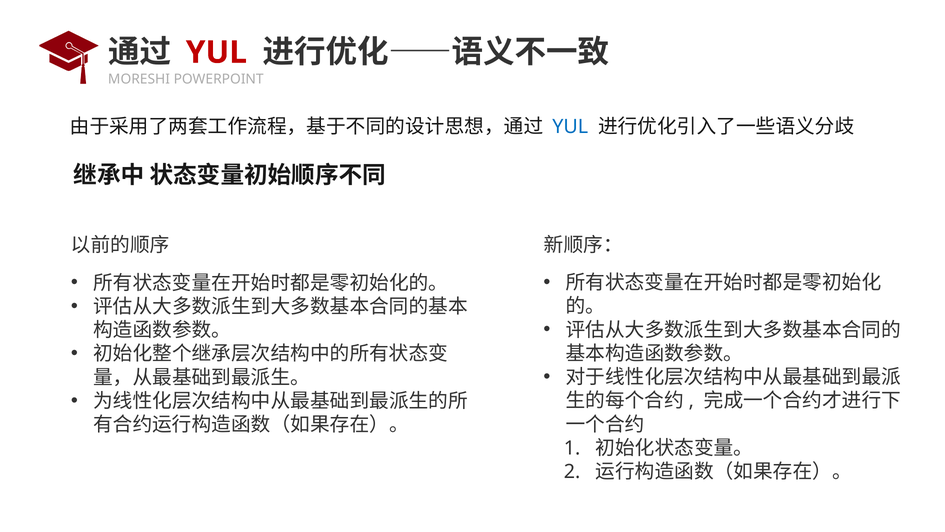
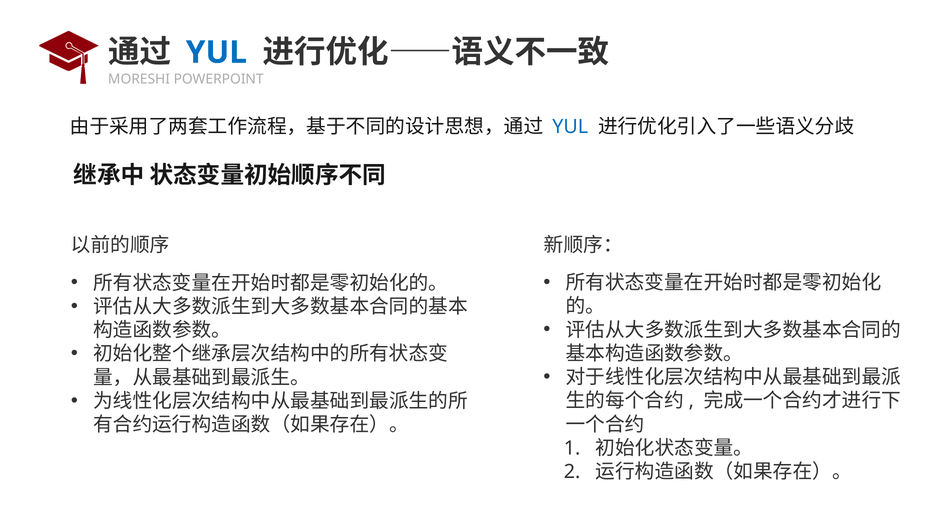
YUL at (216, 52) colour: red -> blue
